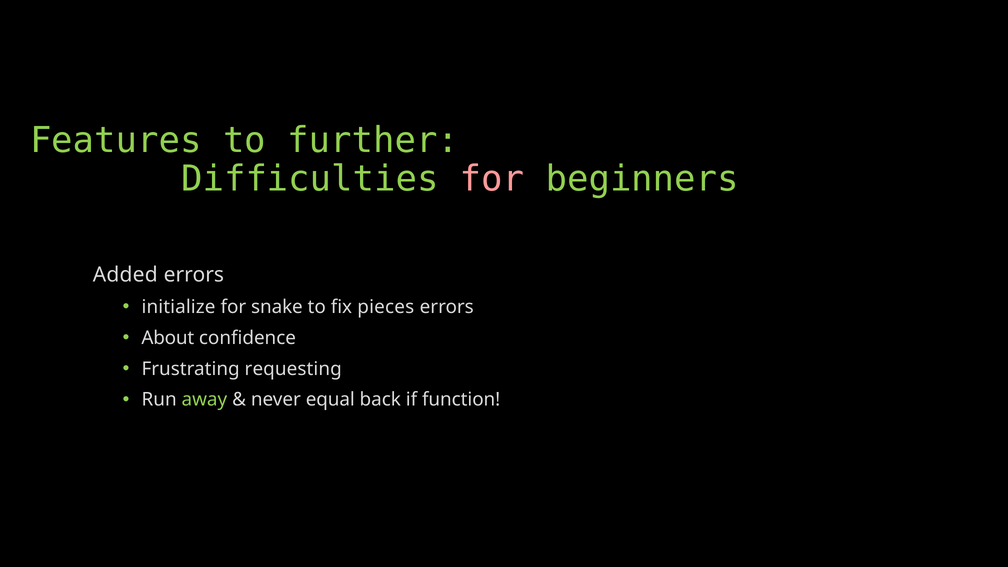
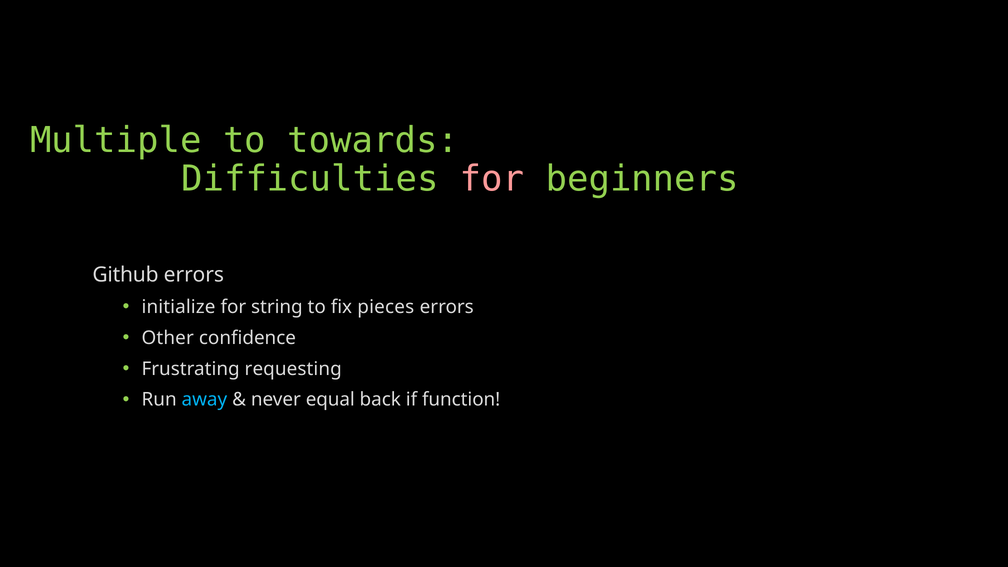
Features: Features -> Multiple
further: further -> towards
Added: Added -> Github
snake: snake -> string
About: About -> Other
away colour: light green -> light blue
